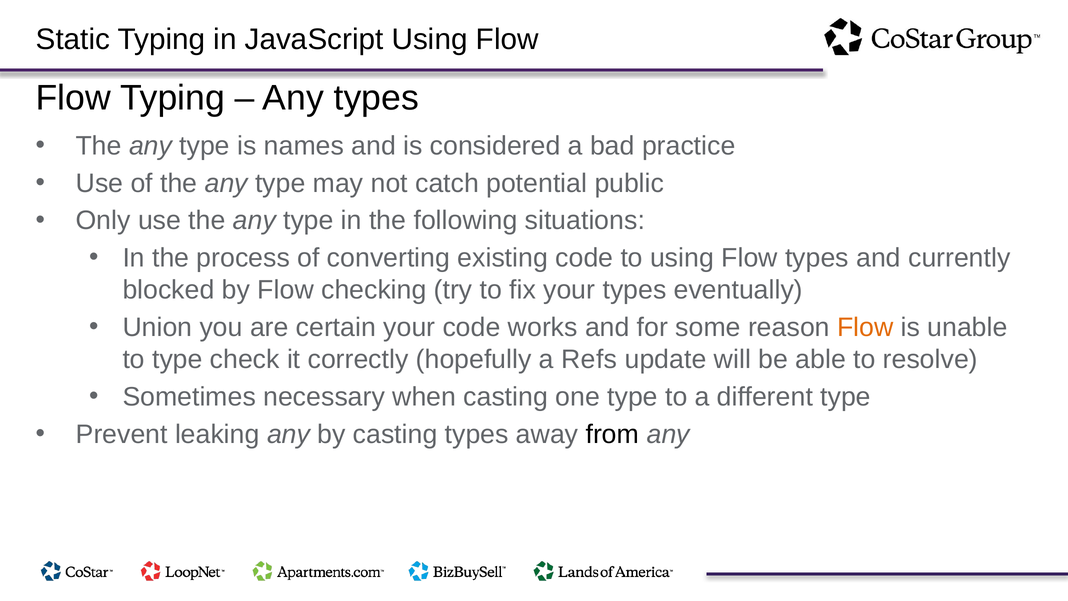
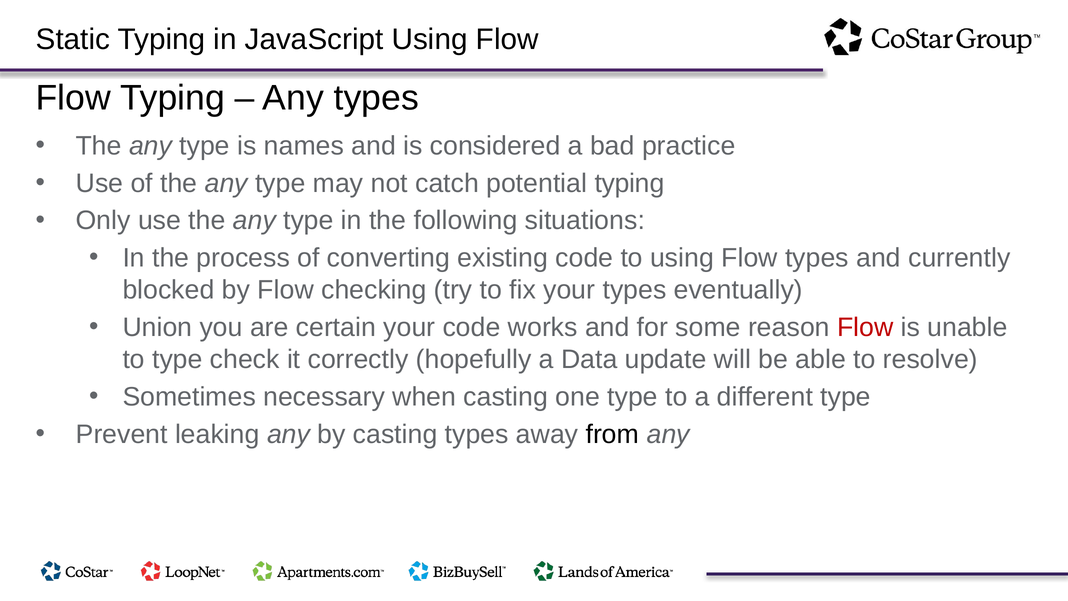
potential public: public -> typing
Flow at (865, 327) colour: orange -> red
Refs: Refs -> Data
